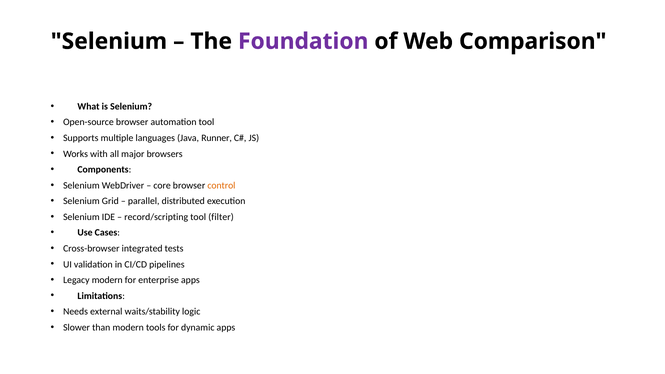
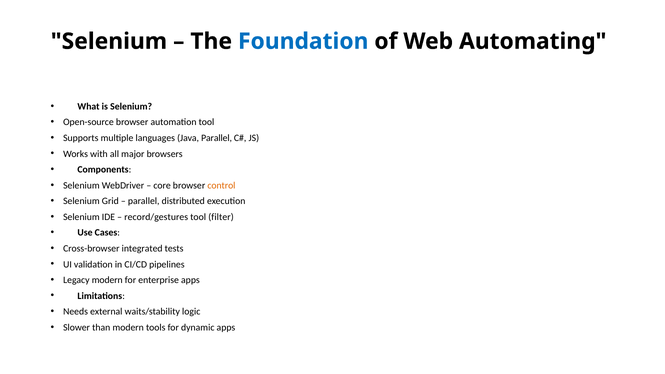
Foundation colour: purple -> blue
Comparison: Comparison -> Automating
Java Runner: Runner -> Parallel
record/scripting: record/scripting -> record/gestures
